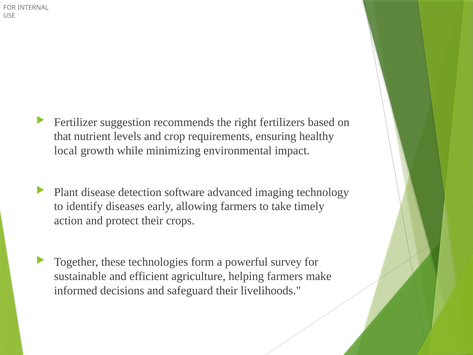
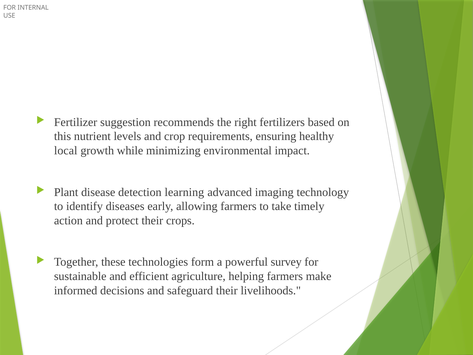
that: that -> this
software: software -> learning
